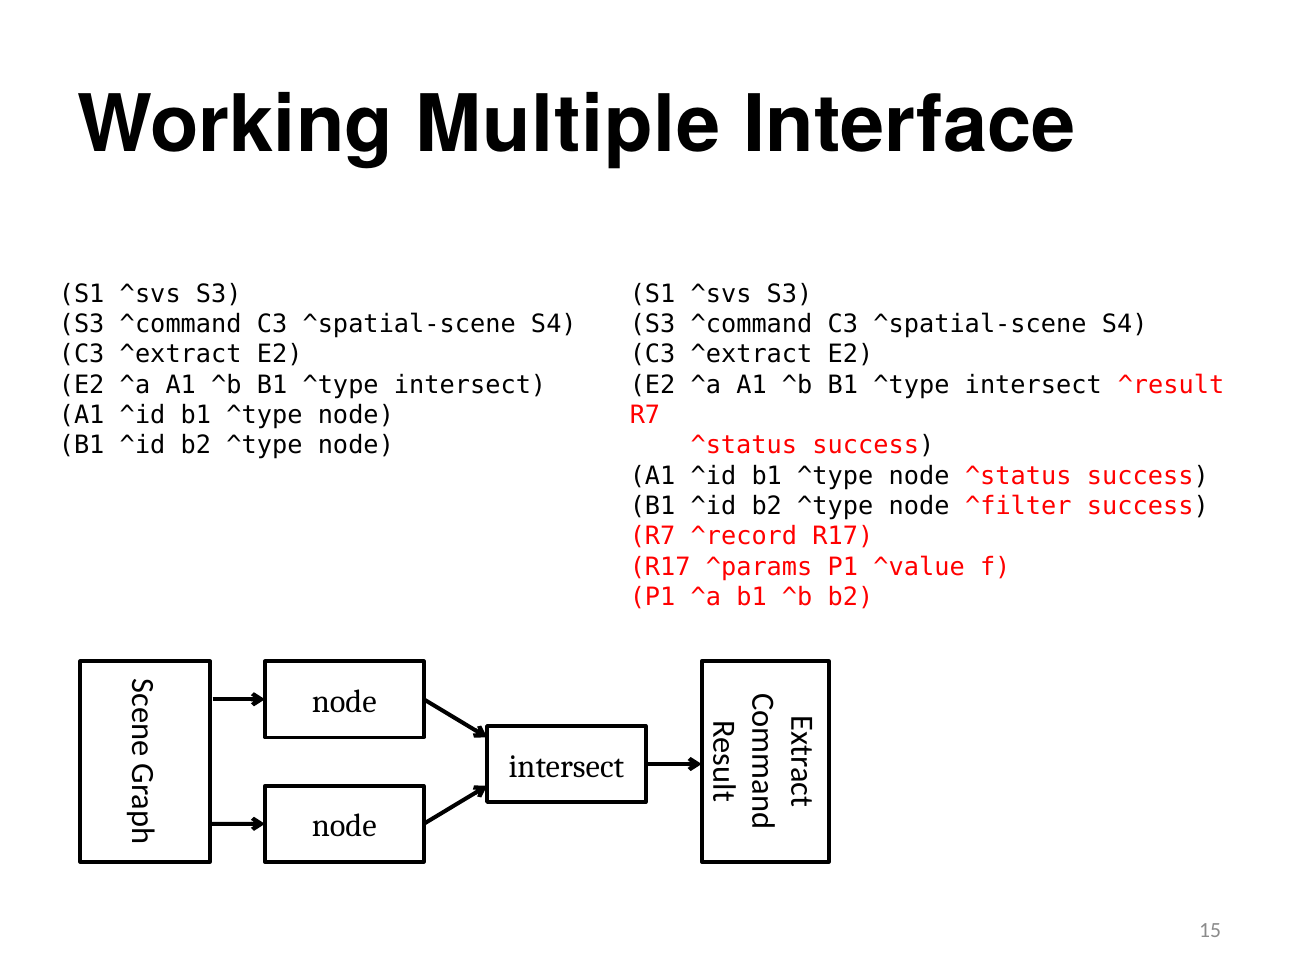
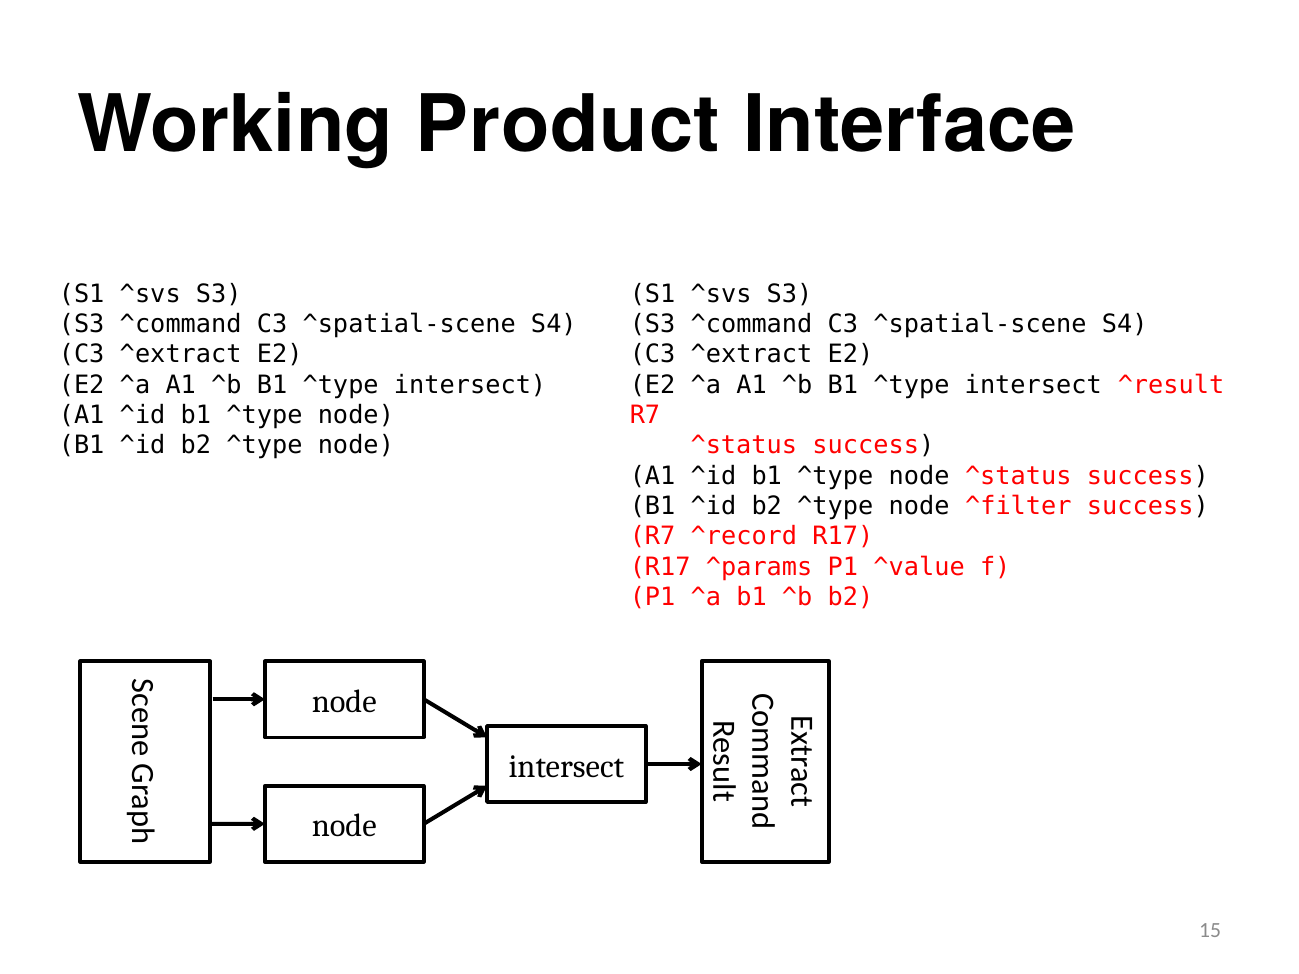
Multiple: Multiple -> Product
